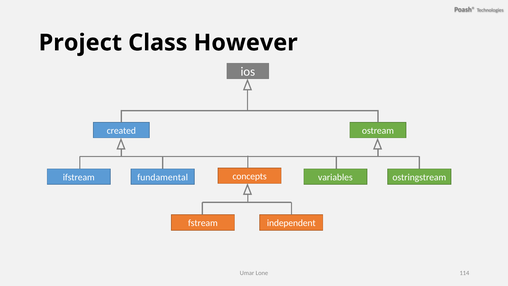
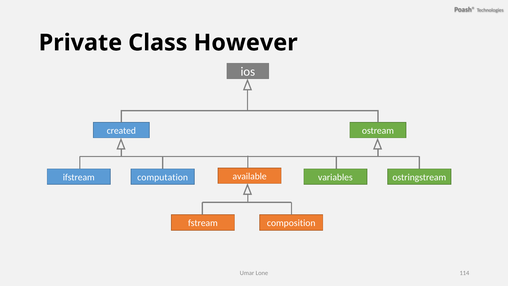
Project: Project -> Private
concepts: concepts -> available
fundamental: fundamental -> computation
independent: independent -> composition
